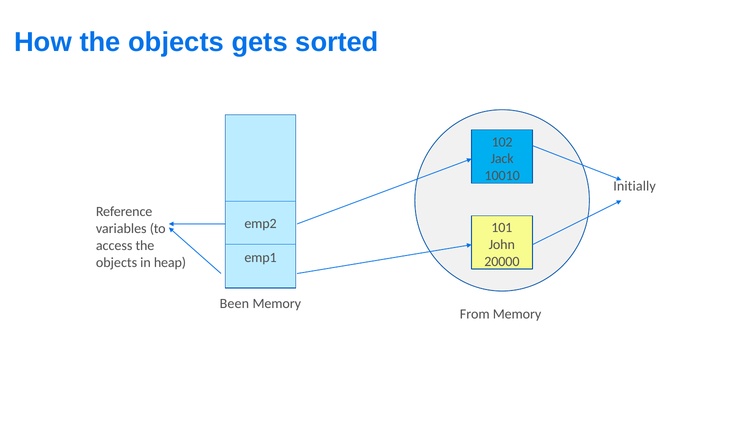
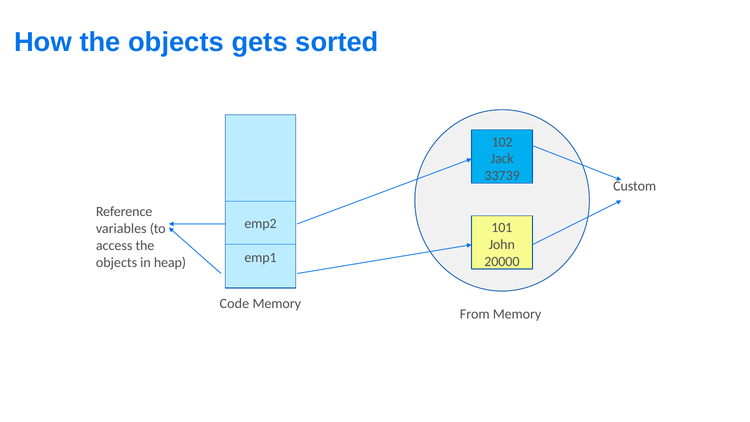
10010: 10010 -> 33739
Initially: Initially -> Custom
Been: Been -> Code
